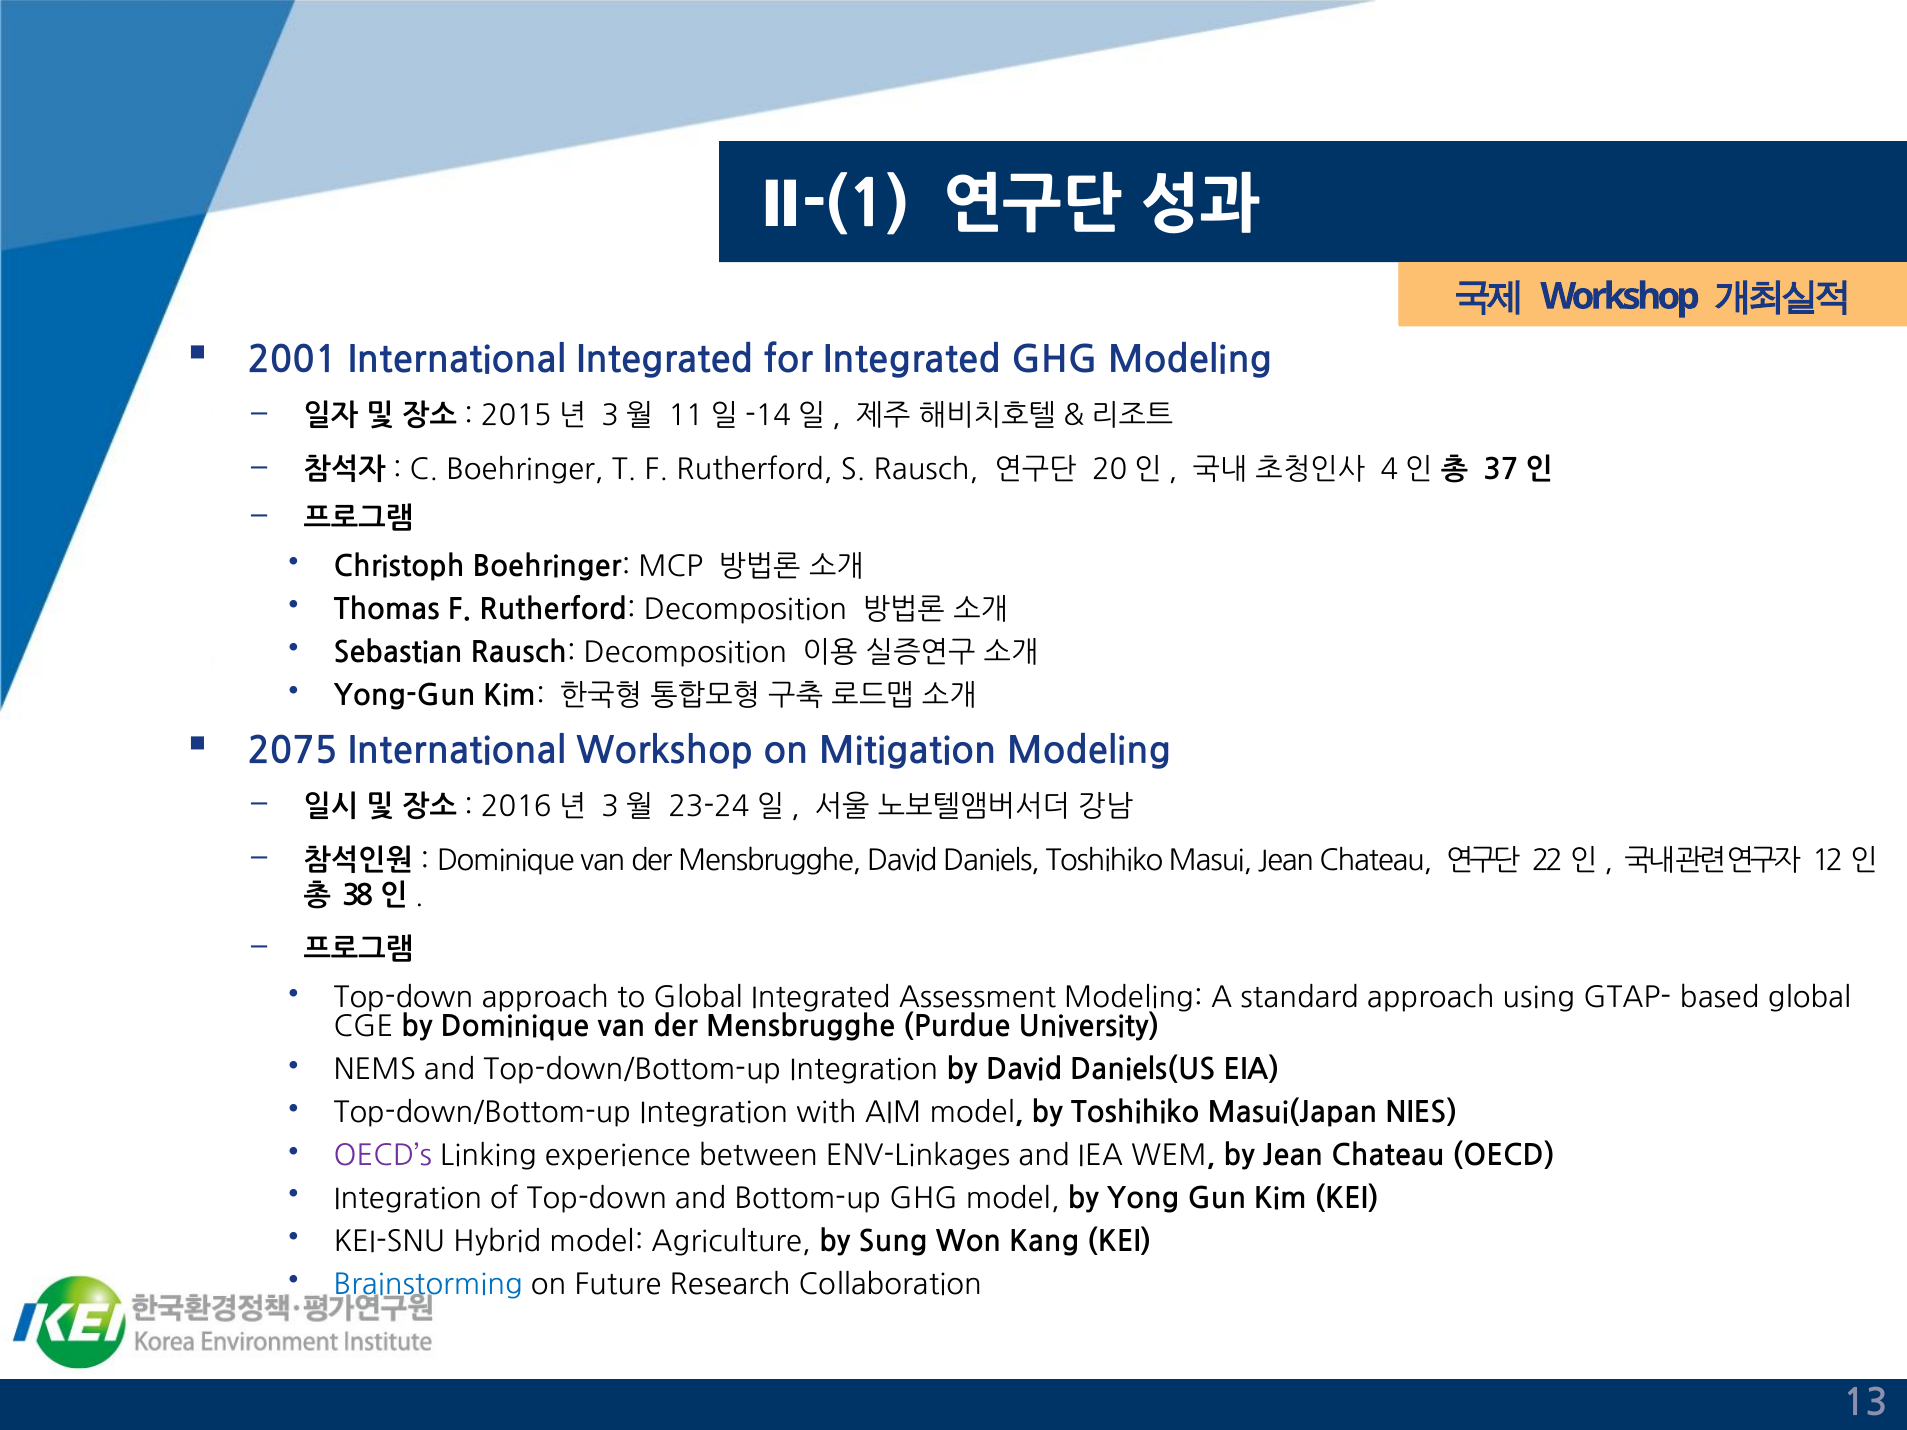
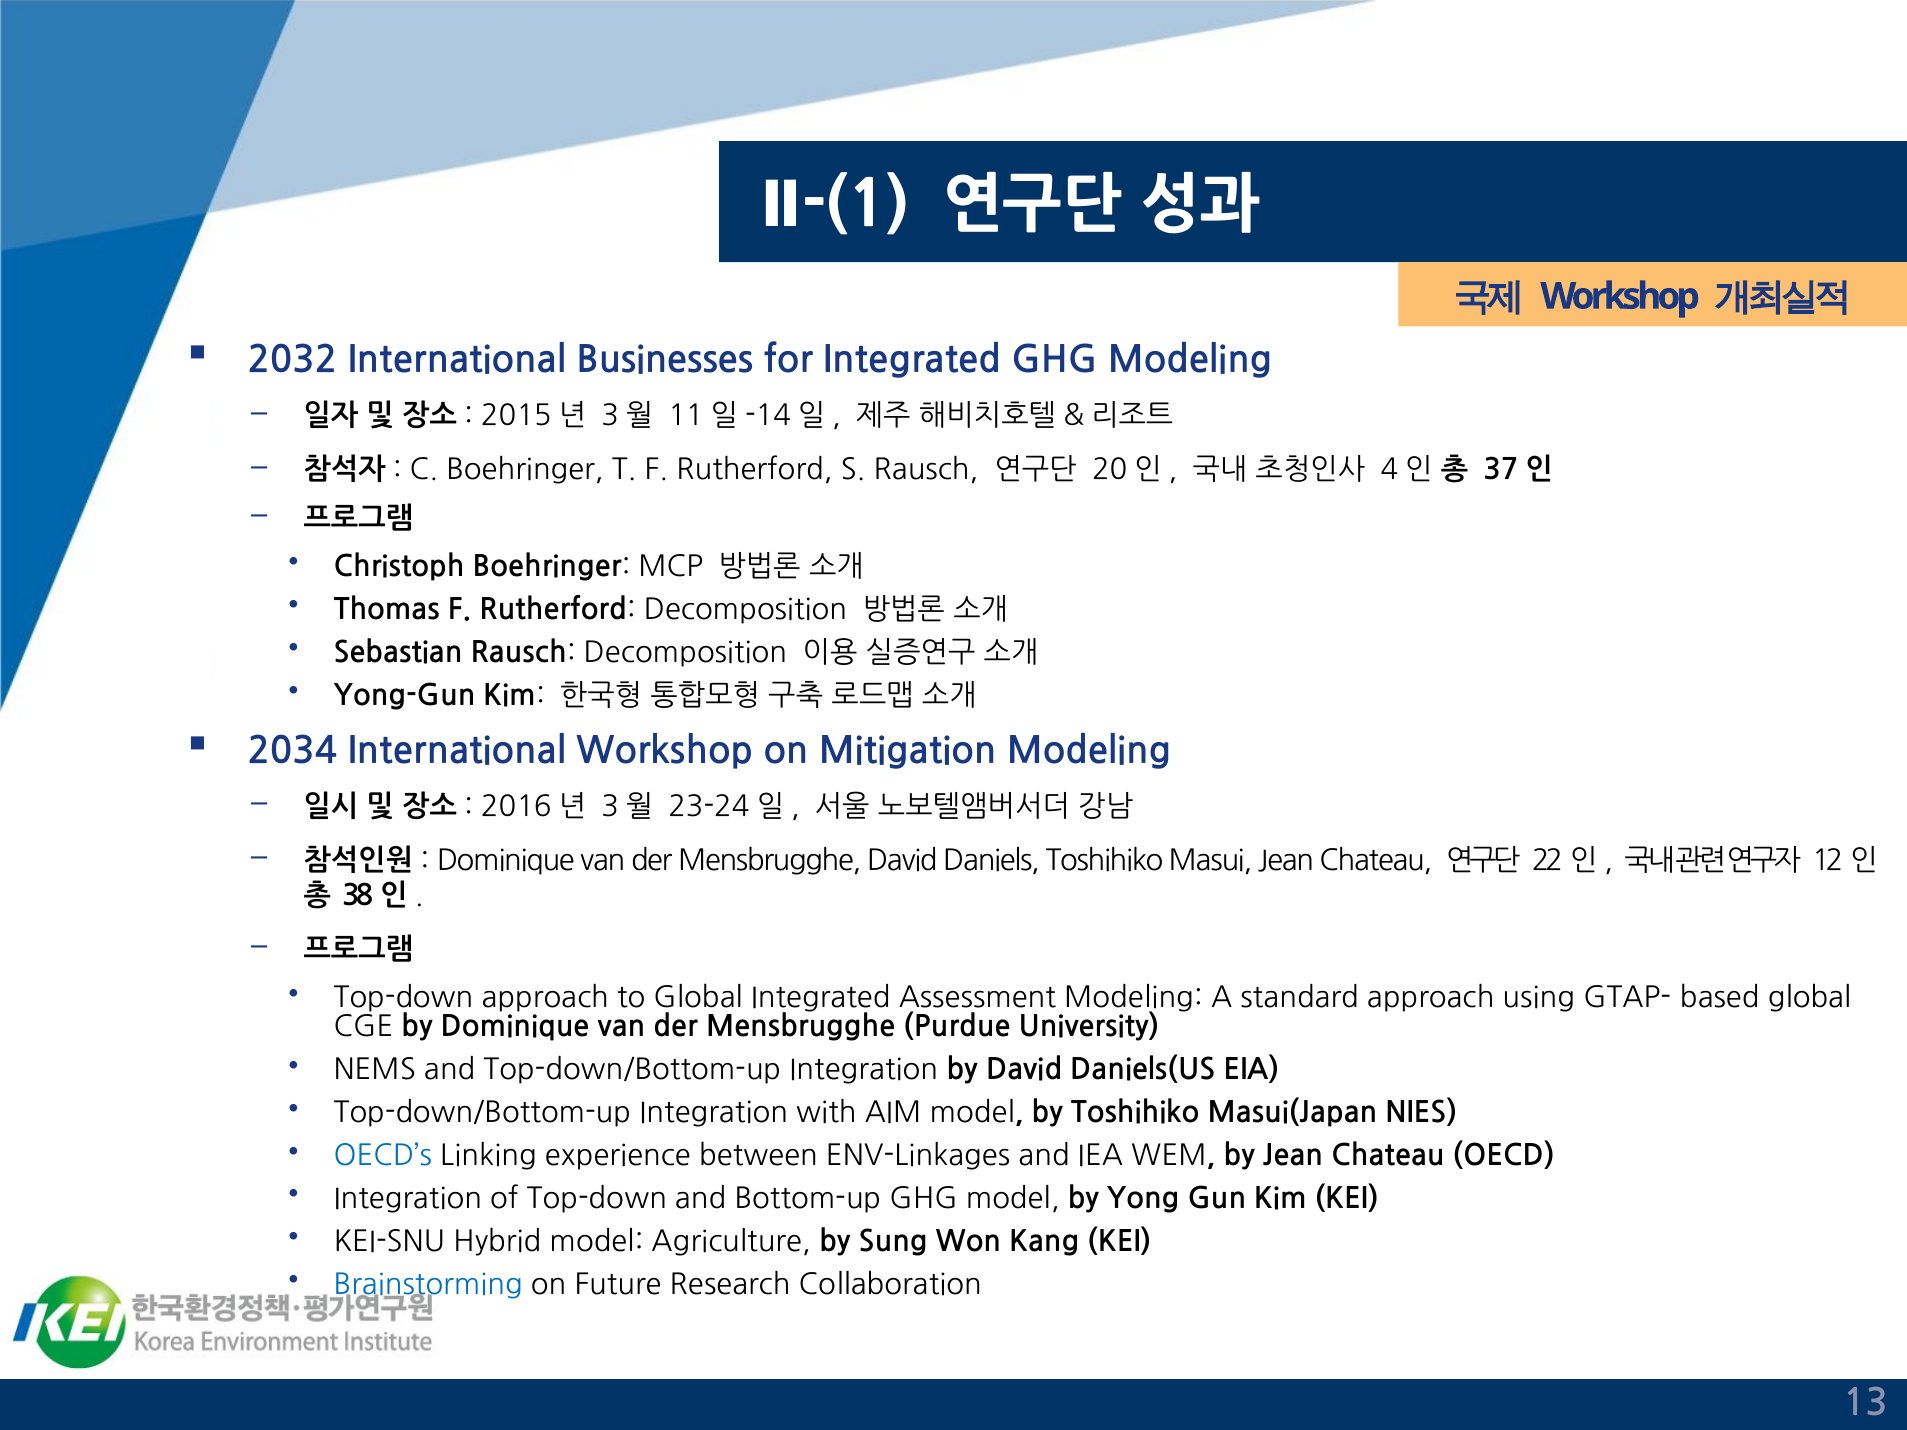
2001: 2001 -> 2032
International Integrated: Integrated -> Businesses
2075: 2075 -> 2034
OECD’s colour: purple -> blue
